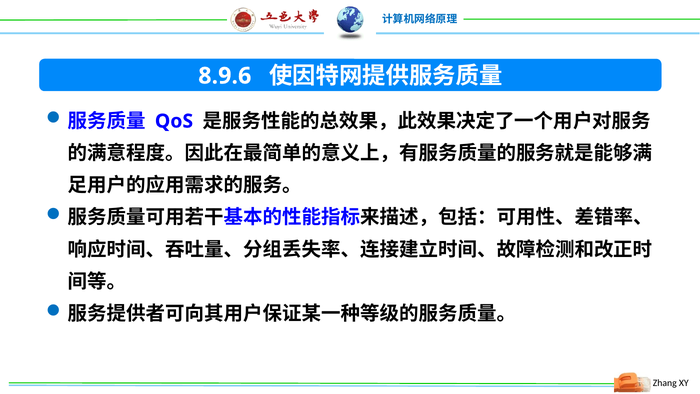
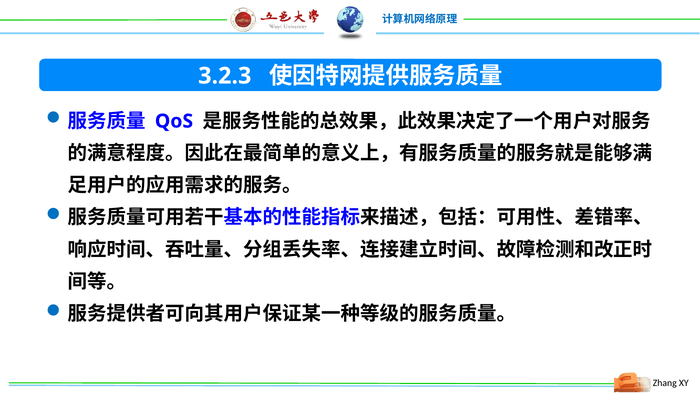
8.9.6: 8.9.6 -> 3.2.3
